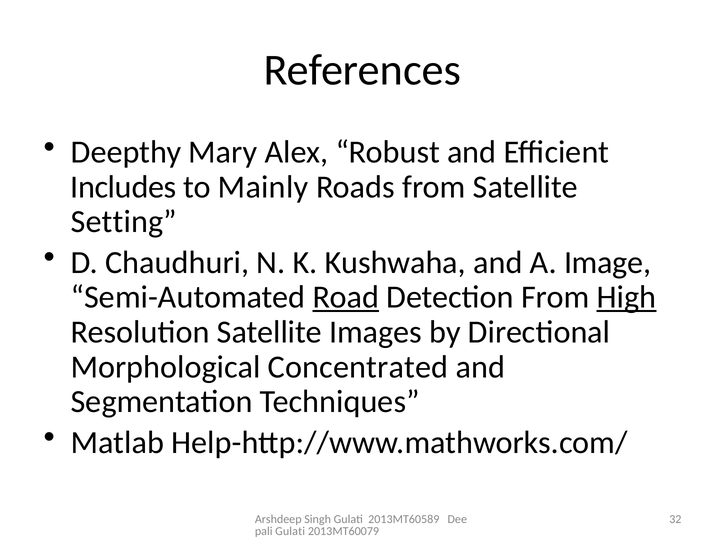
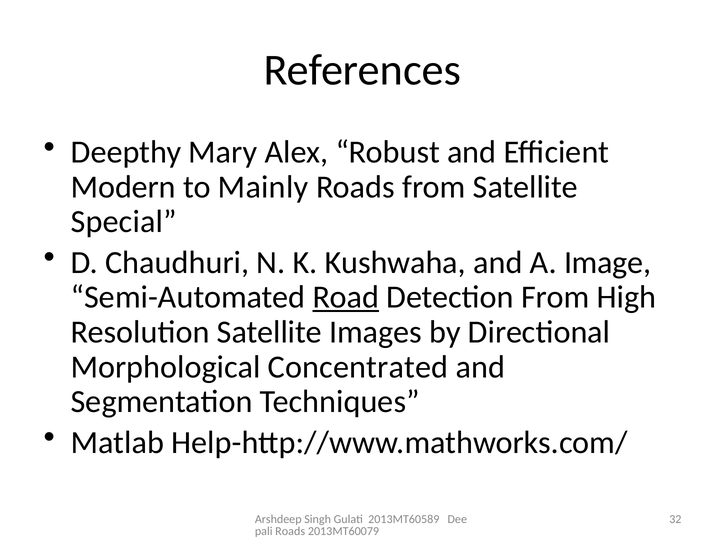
Includes: Includes -> Modern
Setting: Setting -> Special
High underline: present -> none
Gulati at (290, 531): Gulati -> Roads
